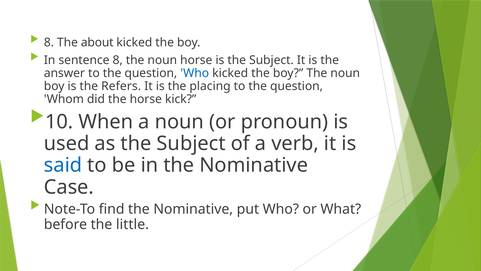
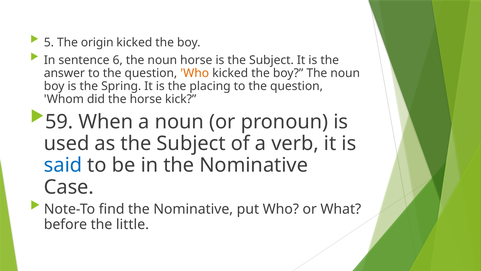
8 at (49, 43): 8 -> 5
about: about -> origin
sentence 8: 8 -> 6
Who at (195, 73) colour: blue -> orange
Refers: Refers -> Spring
10: 10 -> 59
